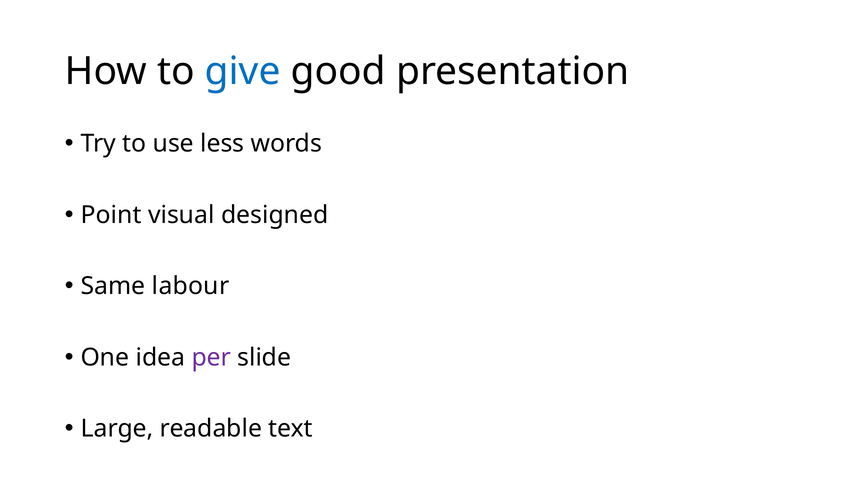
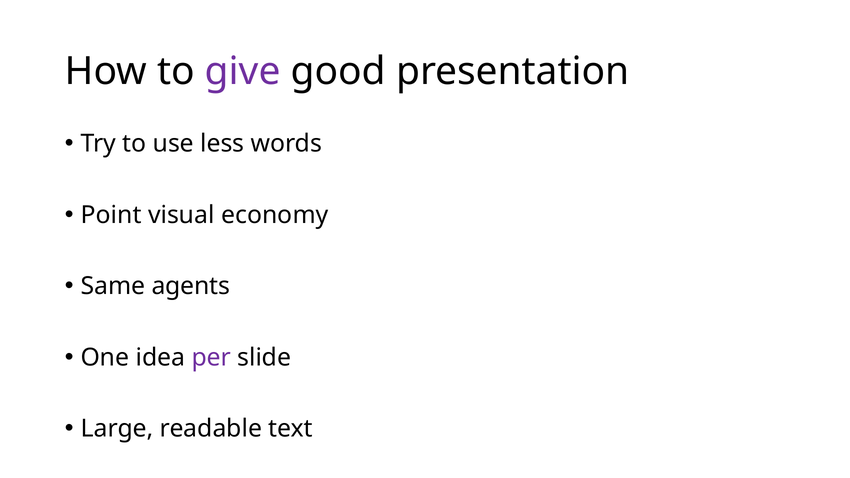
give colour: blue -> purple
designed: designed -> economy
labour: labour -> agents
